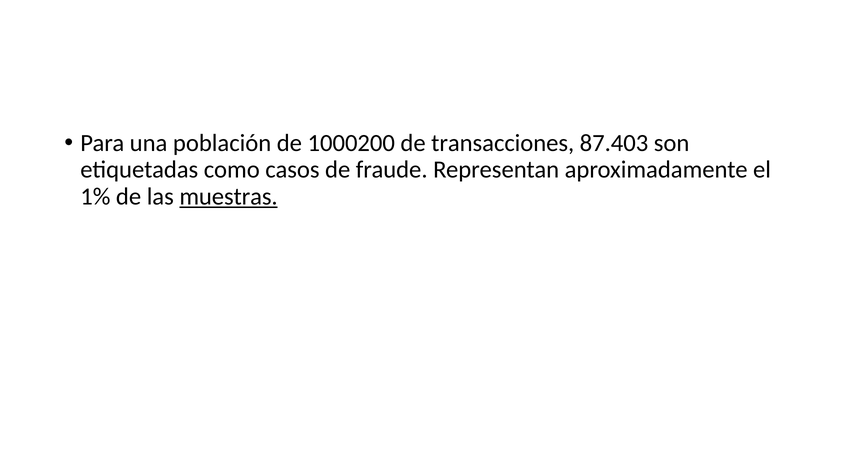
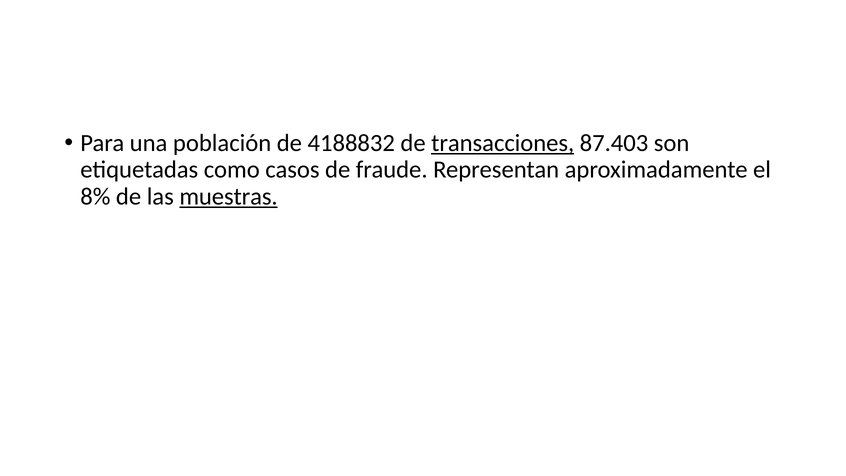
1000200: 1000200 -> 4188832
transacciones underline: none -> present
1%: 1% -> 8%
